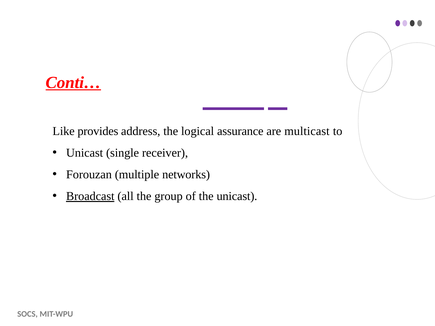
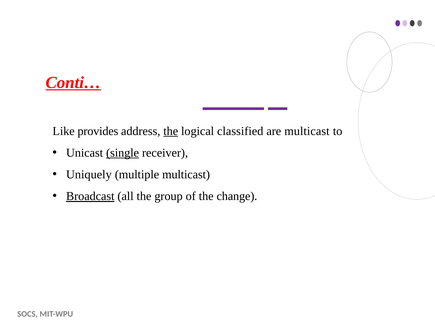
the at (171, 131) underline: none -> present
assurance: assurance -> classified
single underline: none -> present
Forouzan: Forouzan -> Uniquely
multiple networks: networks -> multicast
the unicast: unicast -> change
